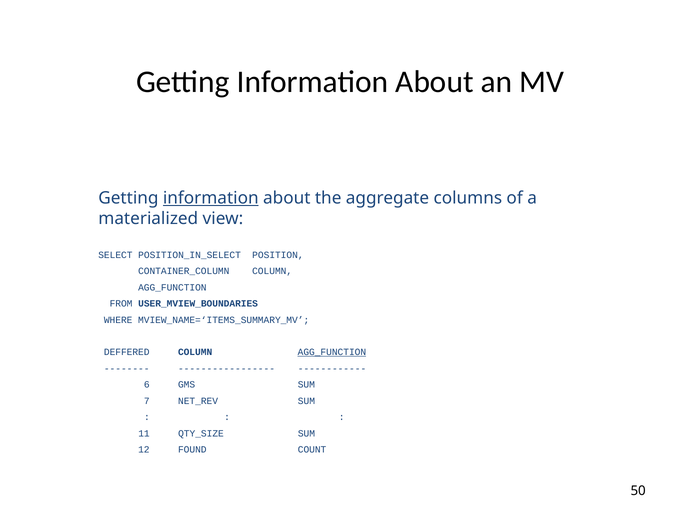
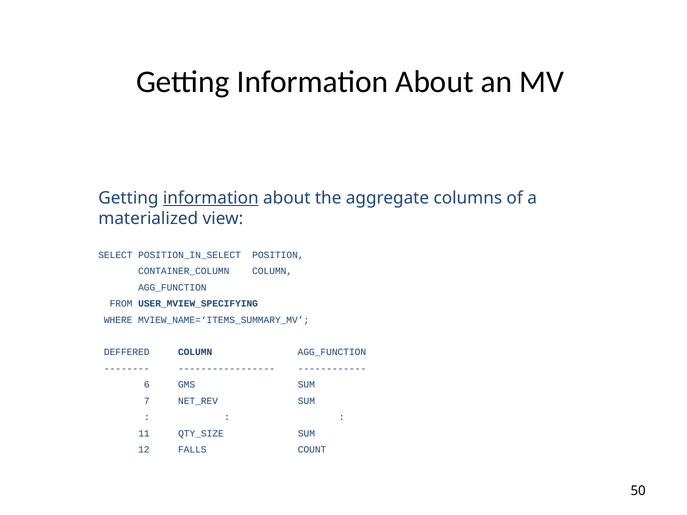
USER_MVIEW_BOUNDARIES: USER_MVIEW_BOUNDARIES -> USER_MVIEW_SPECIFYING
AGG_FUNCTION at (332, 353) underline: present -> none
FOUND: FOUND -> FALLS
